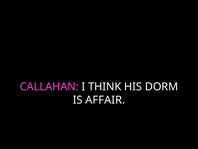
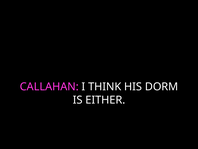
AFFAIR: AFFAIR -> EITHER
